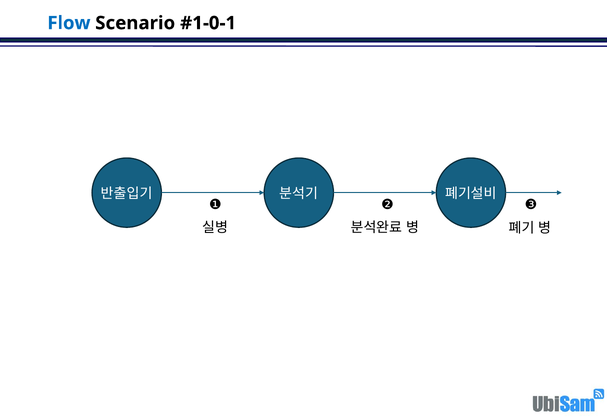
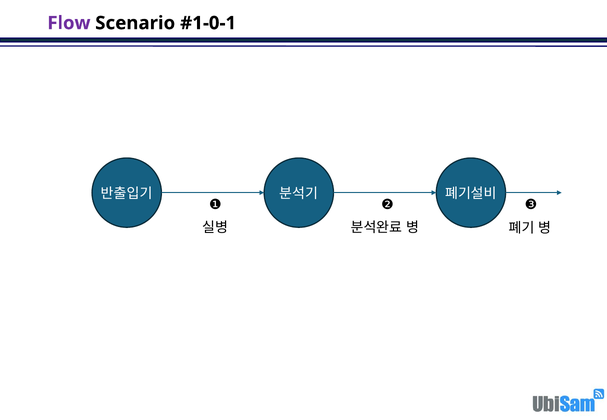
Flow colour: blue -> purple
